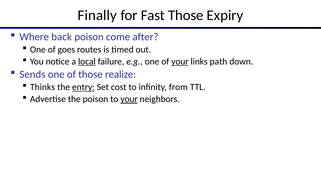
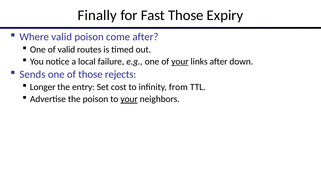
Where back: back -> valid
of goes: goes -> valid
local underline: present -> none
links path: path -> after
realize: realize -> rejects
Thinks: Thinks -> Longer
entry underline: present -> none
